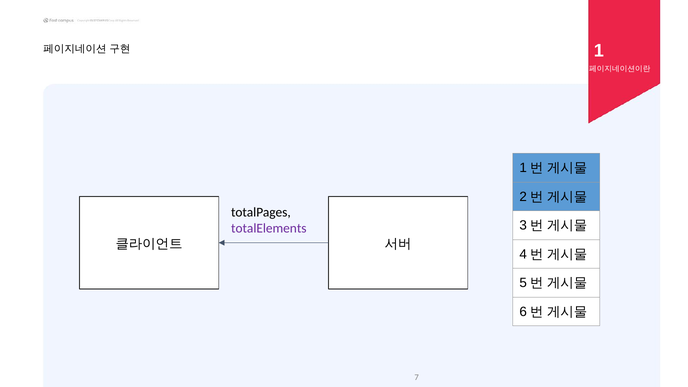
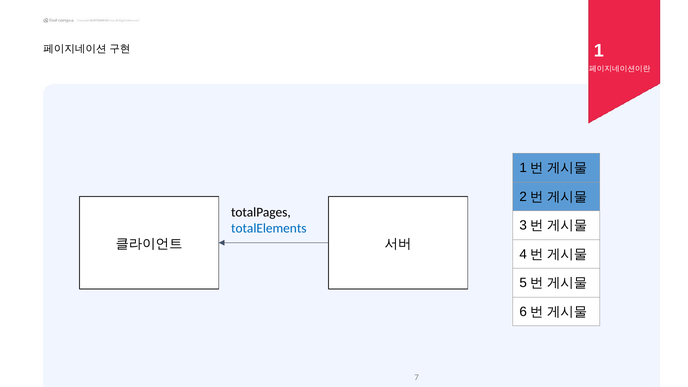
totalElements colour: purple -> blue
